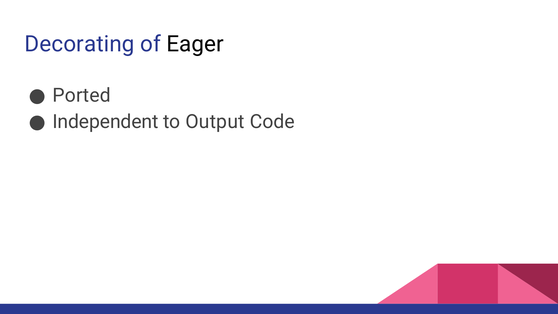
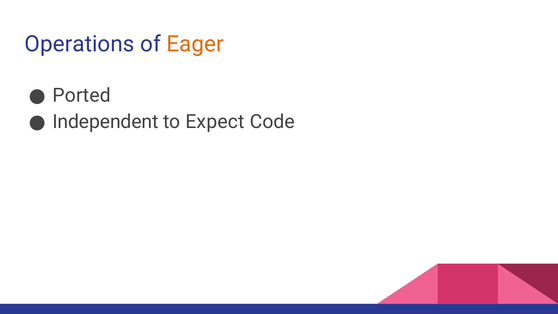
Decorating: Decorating -> Operations
Eager colour: black -> orange
Output: Output -> Expect
